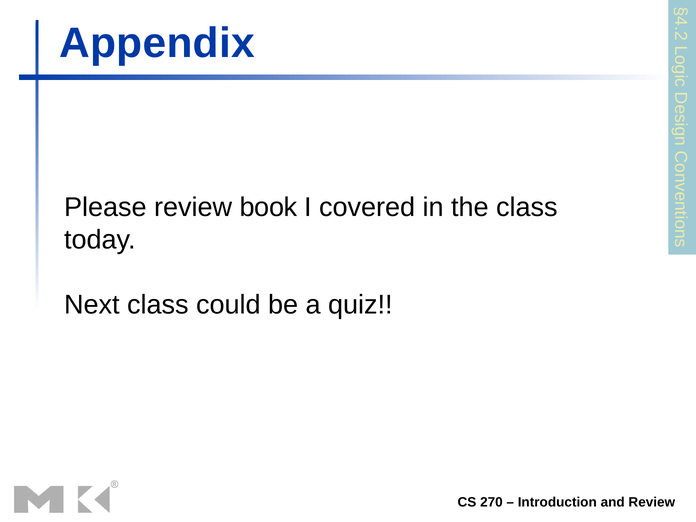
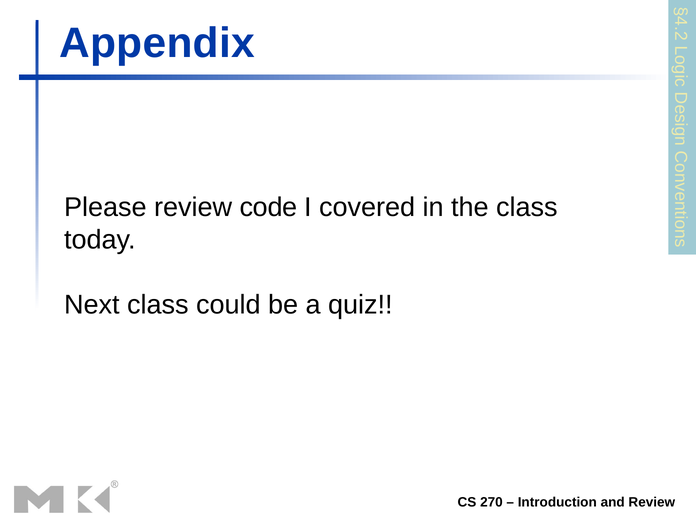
book: book -> code
